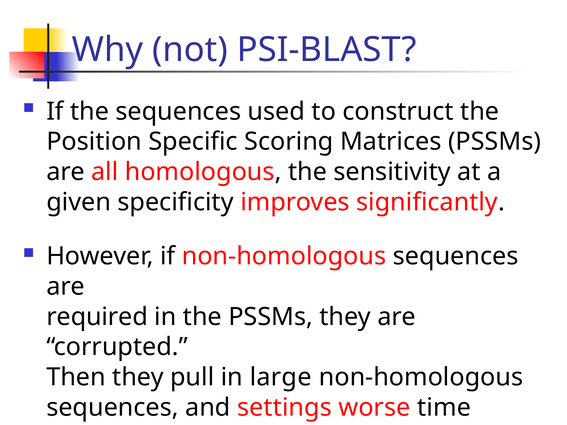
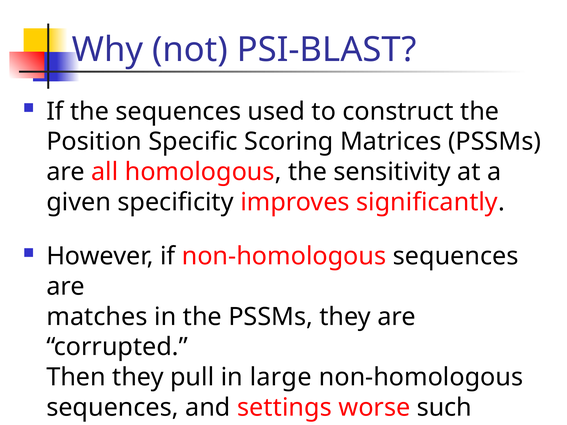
required: required -> matches
time: time -> such
